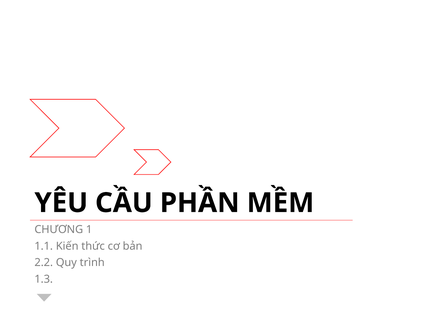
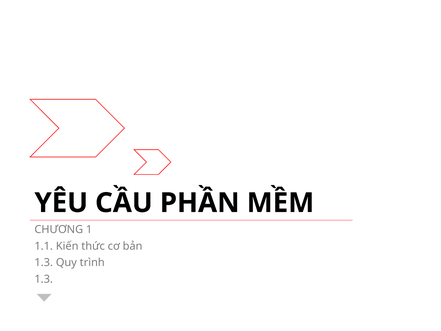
2.2 at (44, 262): 2.2 -> 1.3
